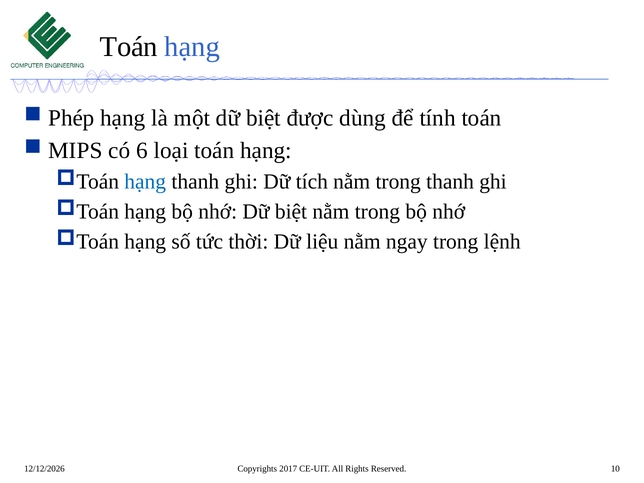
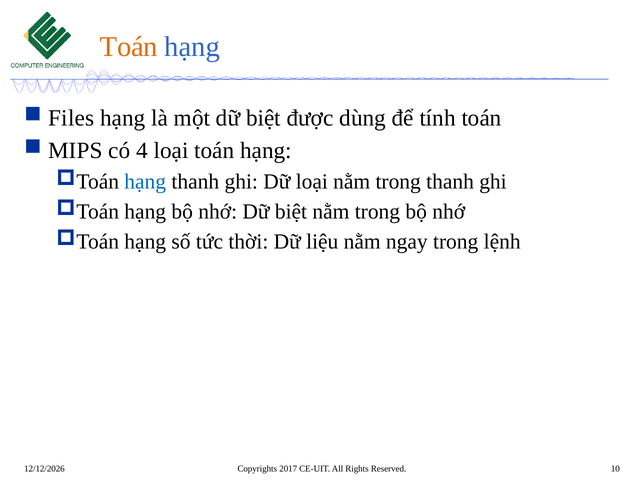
Toán at (129, 47) colour: black -> orange
Phép: Phép -> Files
6: 6 -> 4
Dữ tích: tích -> loại
